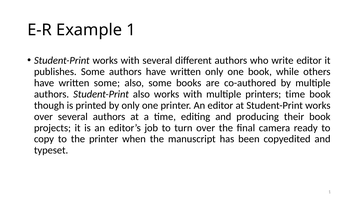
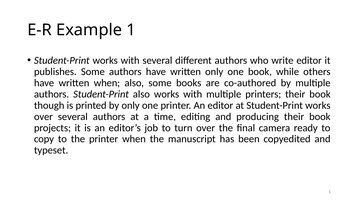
written some: some -> when
printers time: time -> their
